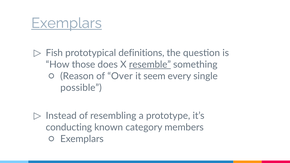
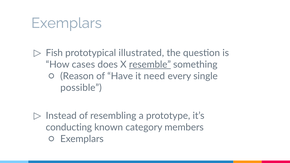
Exemplars at (67, 23) underline: present -> none
definitions: definitions -> illustrated
those: those -> cases
Over: Over -> Have
seem: seem -> need
